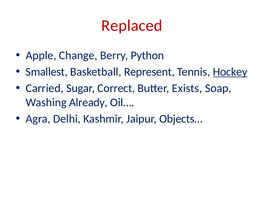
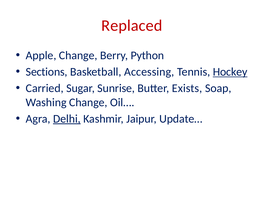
Smallest: Smallest -> Sections
Represent: Represent -> Accessing
Correct: Correct -> Sunrise
Washing Already: Already -> Change
Delhi underline: none -> present
Objects…: Objects… -> Update…
